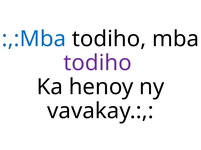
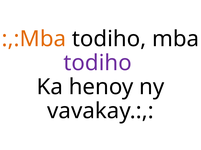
:,:Mba colour: blue -> orange
